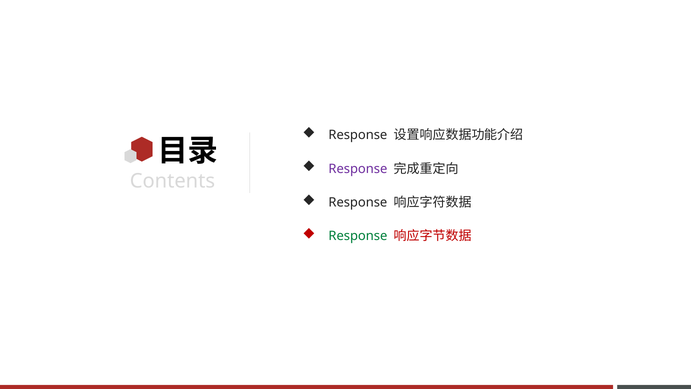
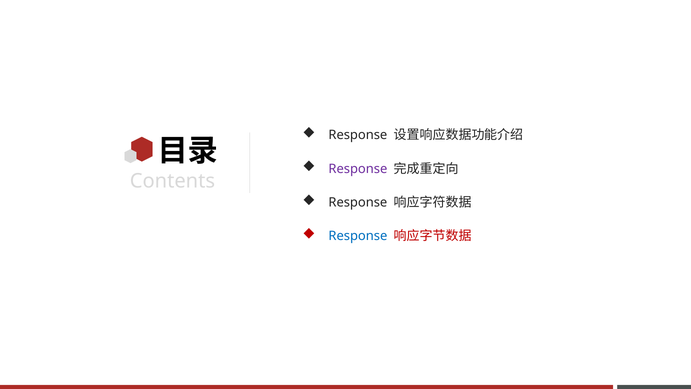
Response at (358, 236) colour: green -> blue
